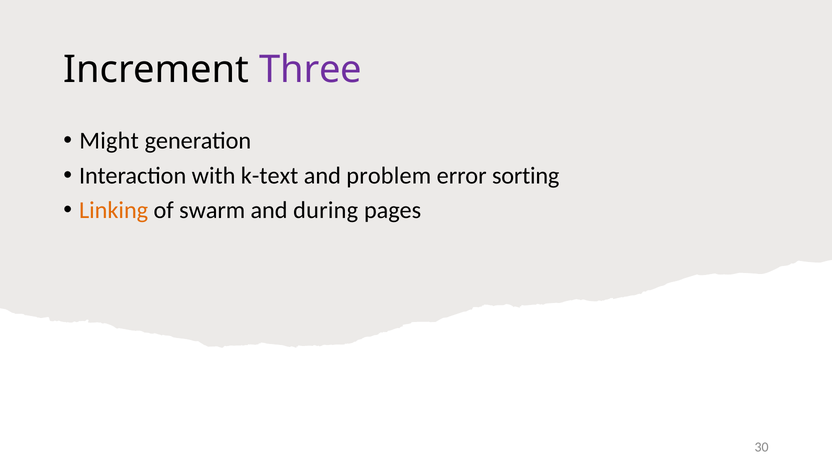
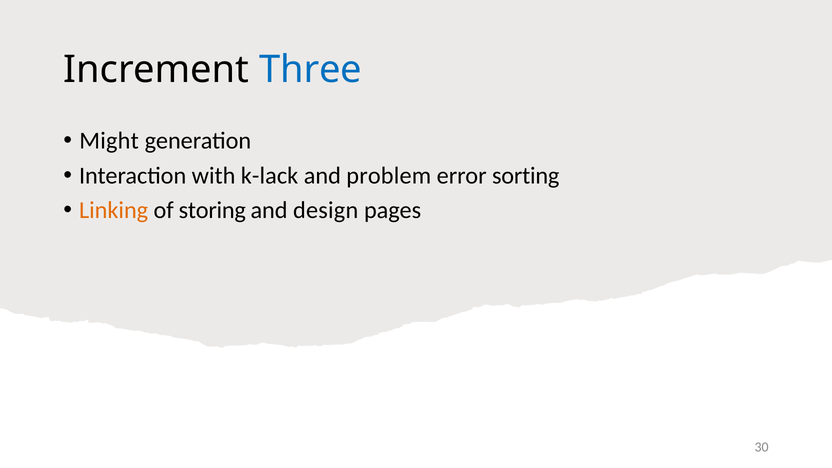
Three colour: purple -> blue
k-text: k-text -> k-lack
swarm: swarm -> storing
during: during -> design
